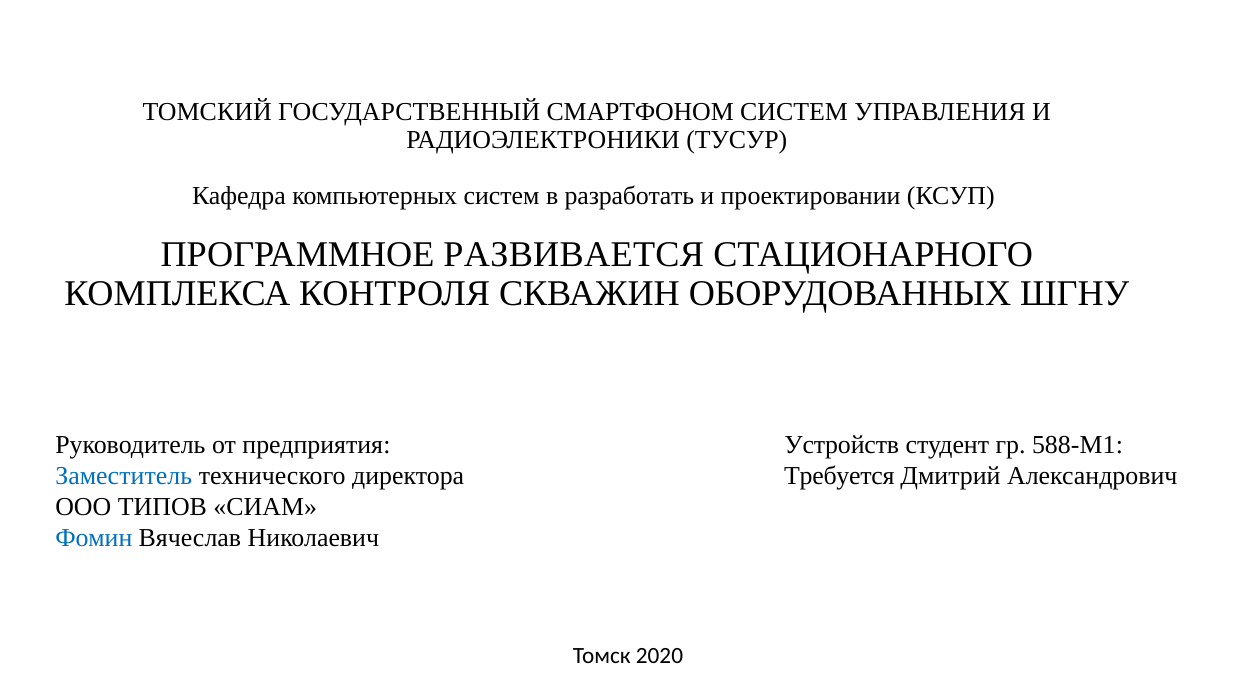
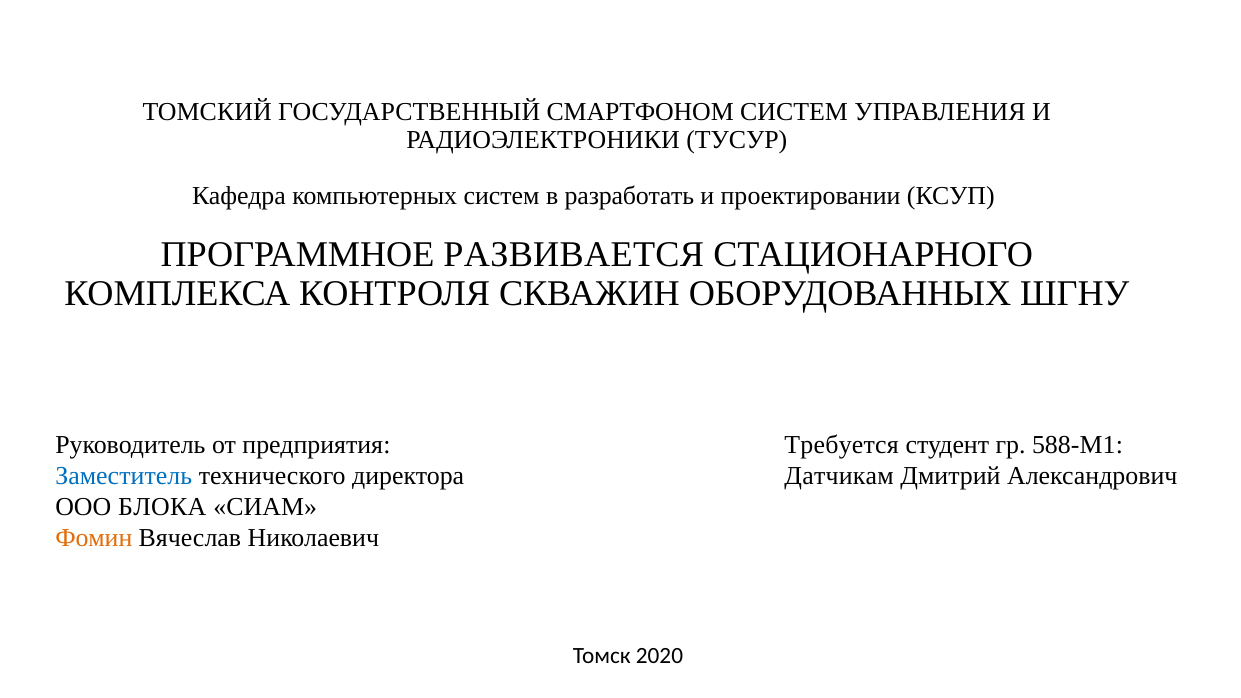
Устройств: Устройств -> Требуется
Требуется: Требуется -> Датчикам
ТИПОВ: ТИПОВ -> БЛОКА
Фомин colour: blue -> orange
